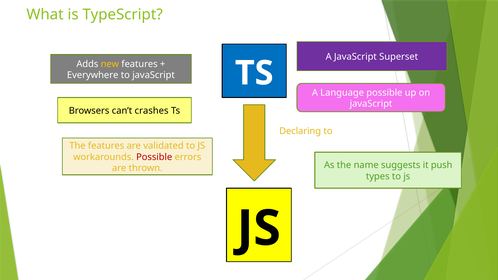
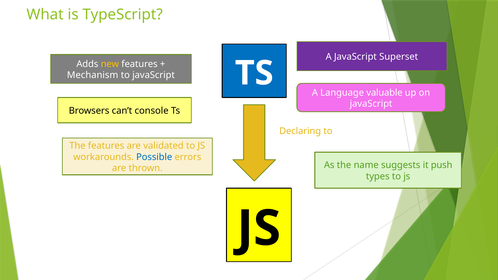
Everywhere: Everywhere -> Mechanism
Language possible: possible -> valuable
crashes: crashes -> console
Possible at (154, 157) colour: red -> blue
